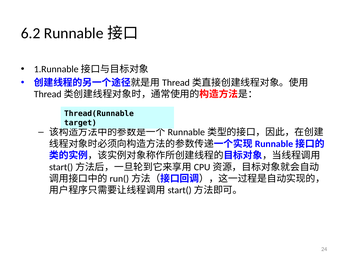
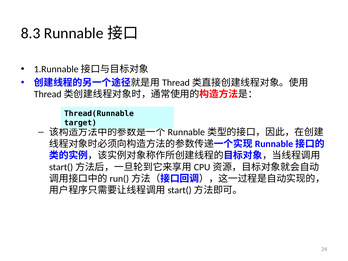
6.2: 6.2 -> 8.3
